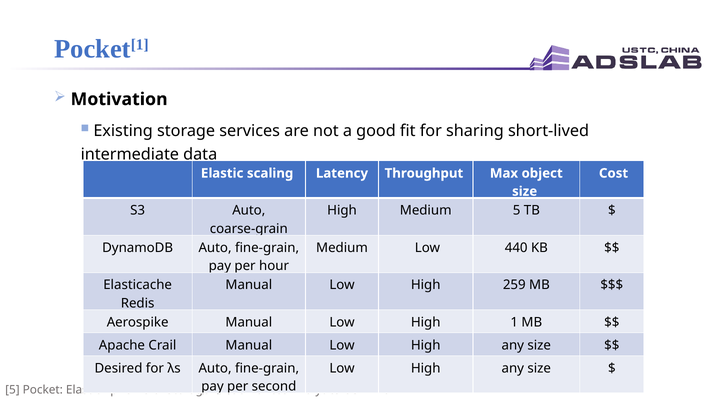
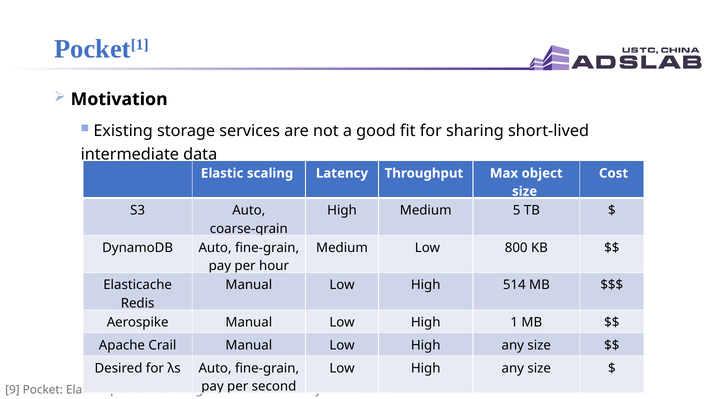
440: 440 -> 800
259: 259 -> 514
5 at (12, 390): 5 -> 9
